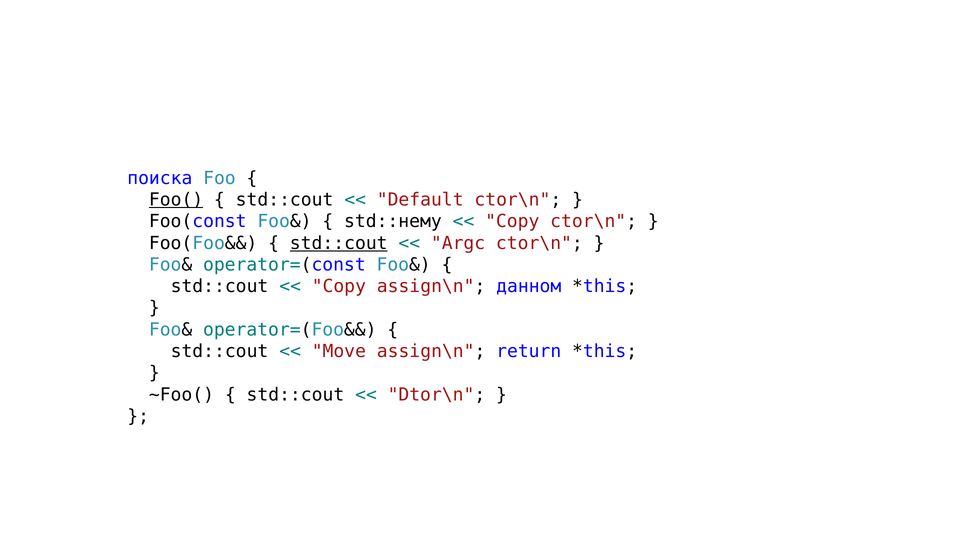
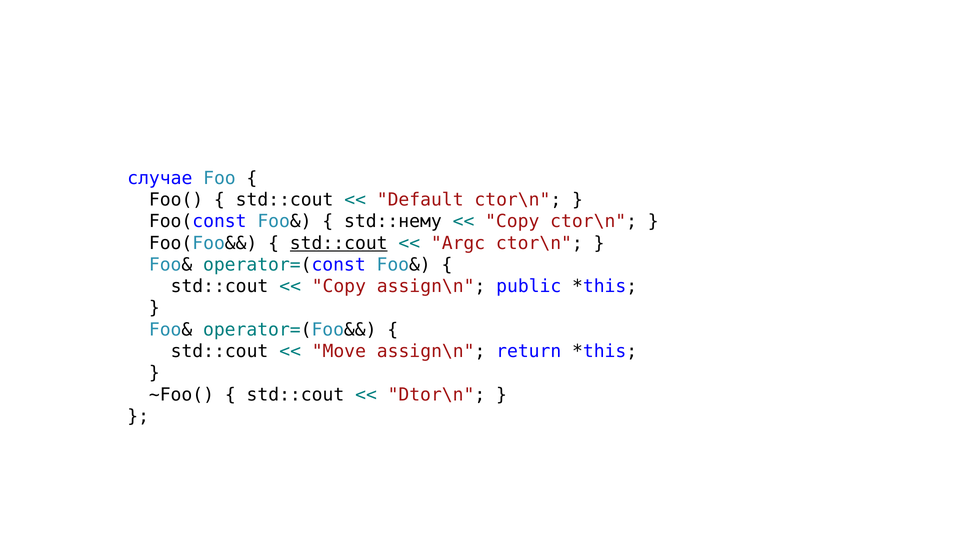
поиска: поиска -> случае
Foo( underline: present -> none
данном: данном -> public
